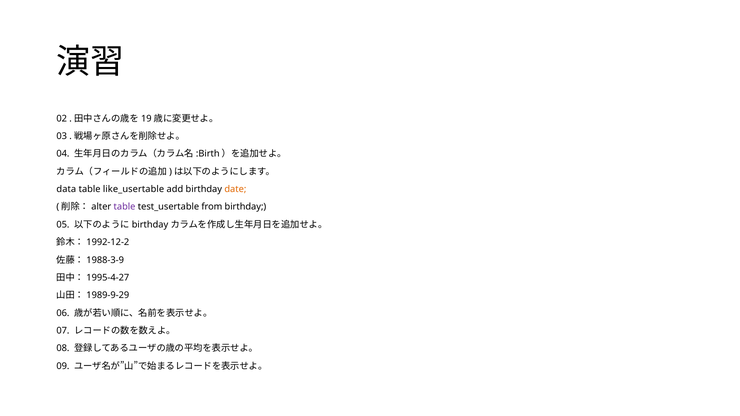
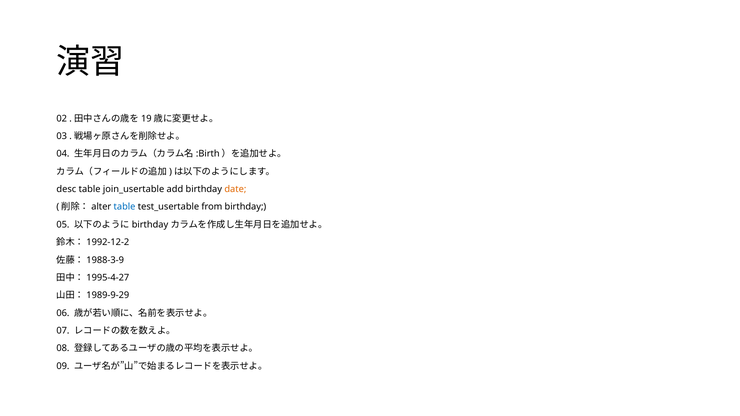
data: data -> desc
like_usertable: like_usertable -> join_usertable
table at (125, 207) colour: purple -> blue
